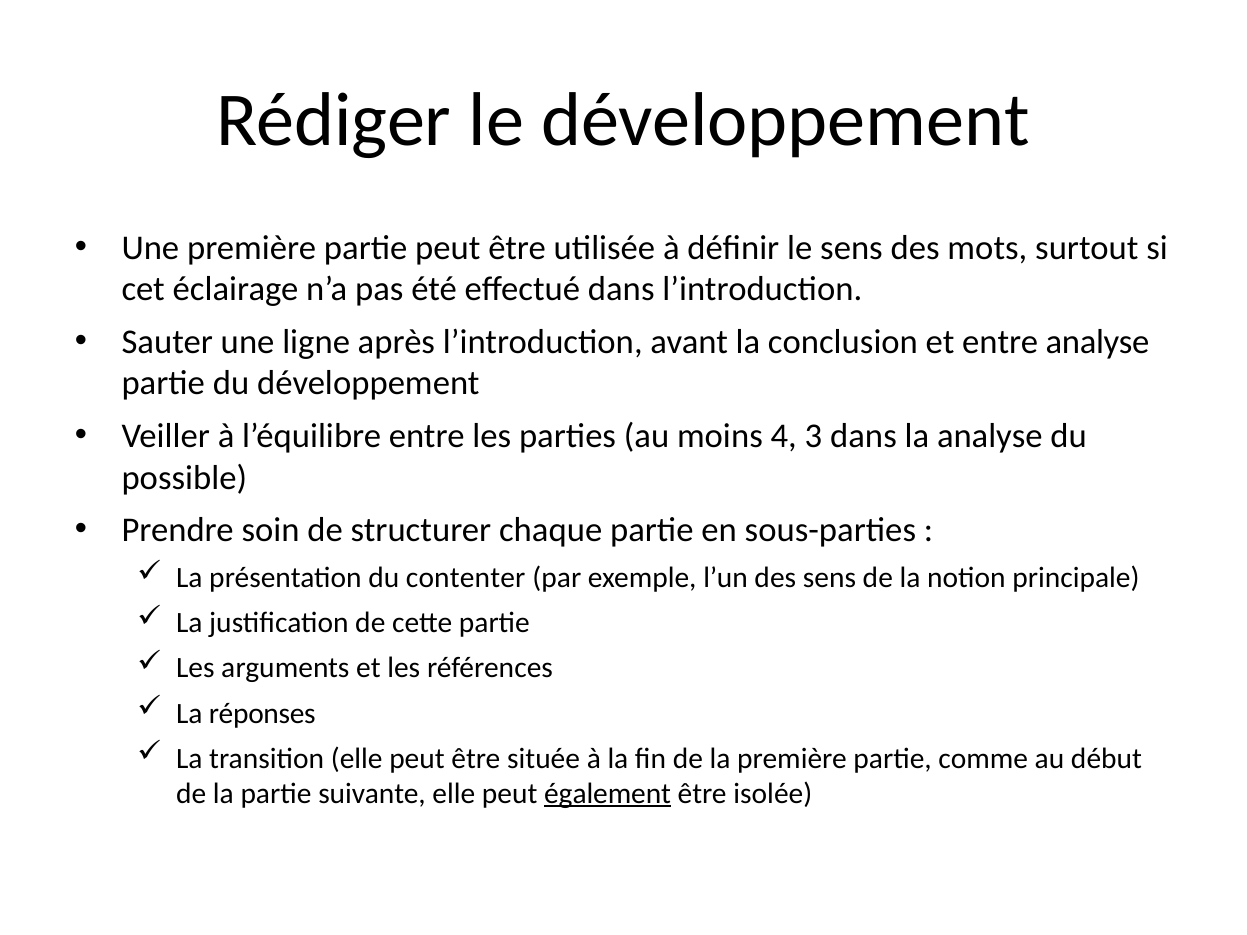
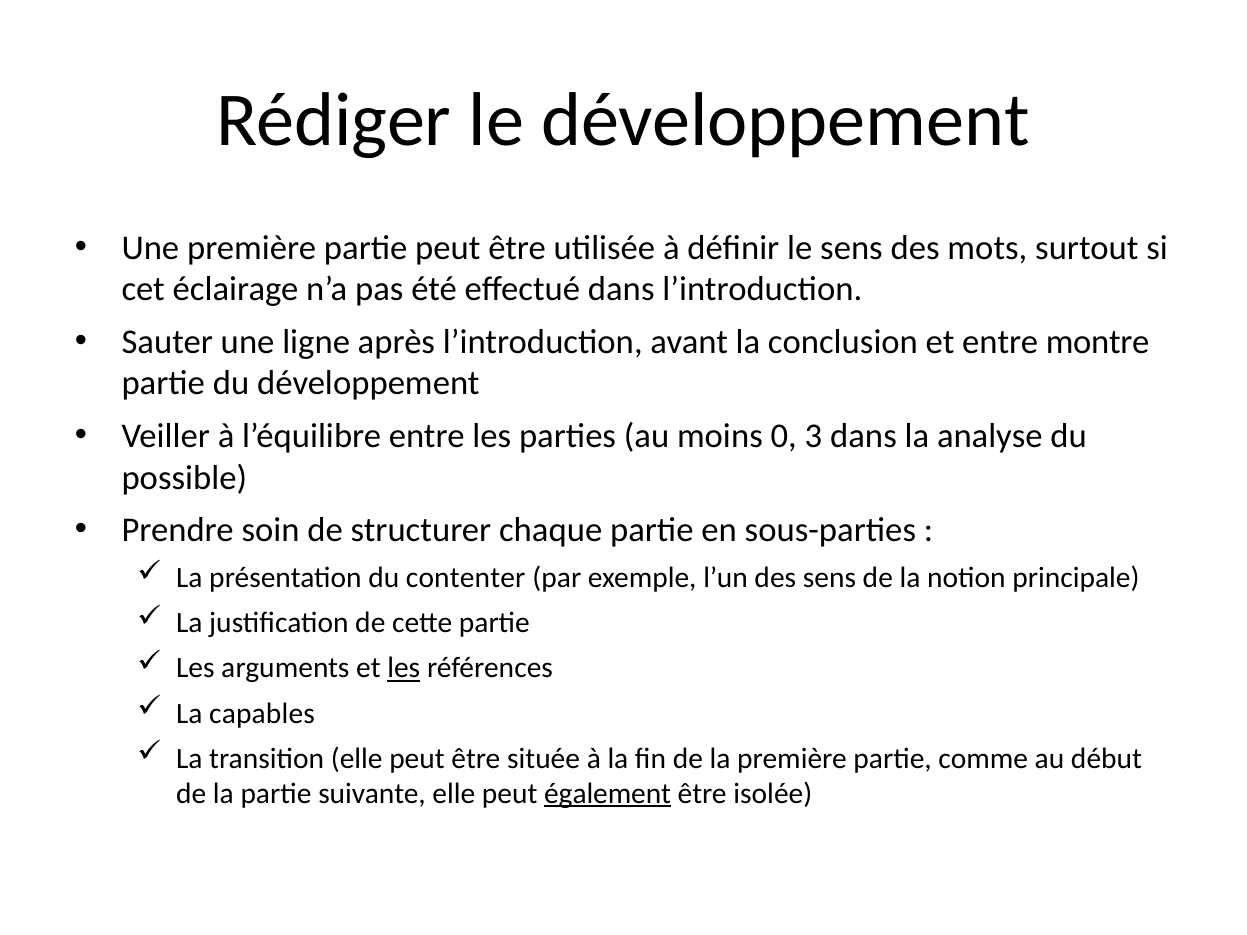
entre analyse: analyse -> montre
4: 4 -> 0
les at (404, 668) underline: none -> present
réponses: réponses -> capables
